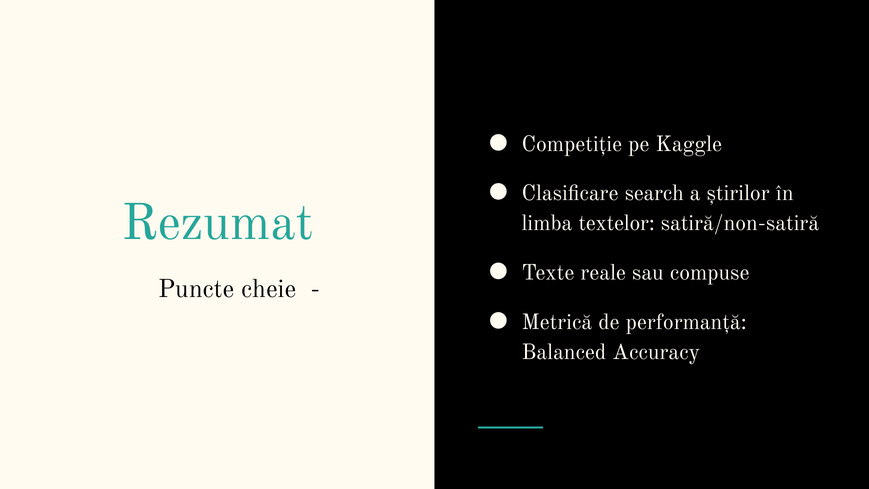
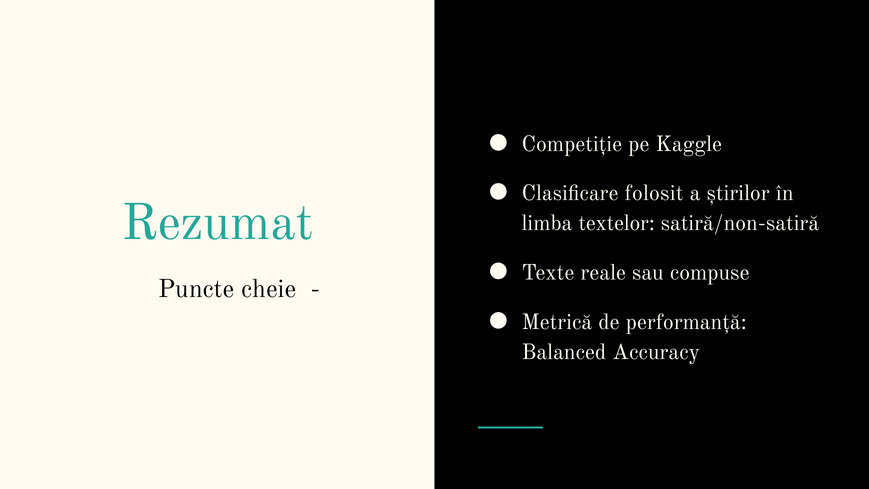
search: search -> folosit
